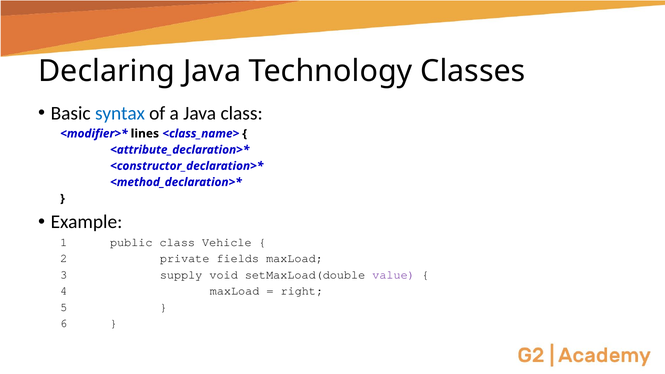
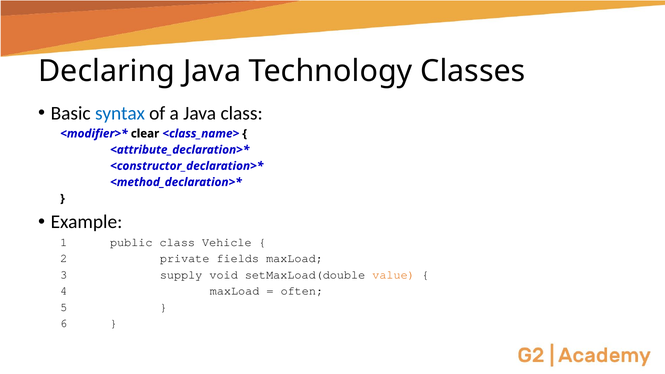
lines: lines -> clear
value colour: purple -> orange
right: right -> often
